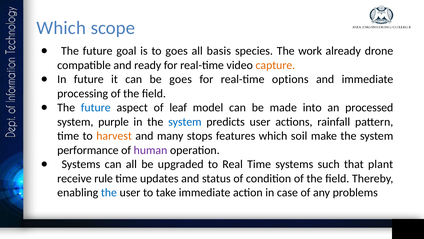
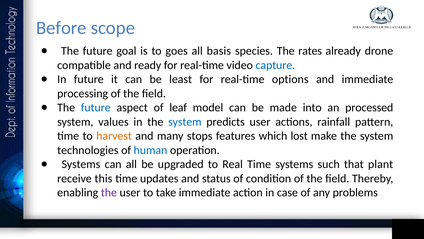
Which at (61, 28): Which -> Before
work: work -> rates
capture colour: orange -> blue
be goes: goes -> least
purple: purple -> values
soil: soil -> lost
performance: performance -> technologies
human colour: purple -> blue
rule: rule -> this
the at (109, 192) colour: blue -> purple
